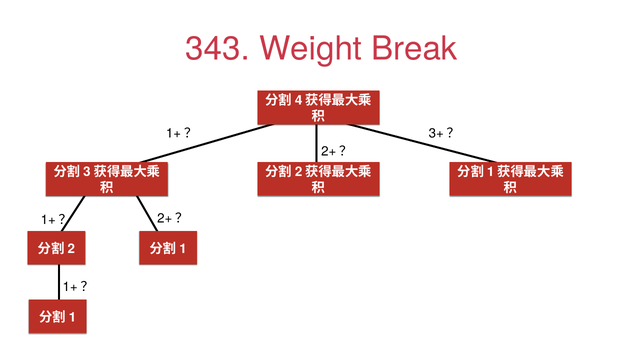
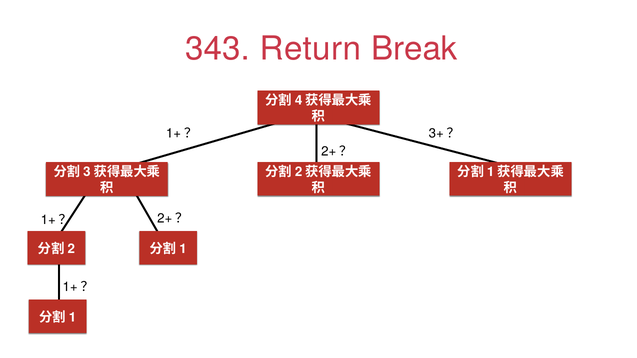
Weight: Weight -> Return
